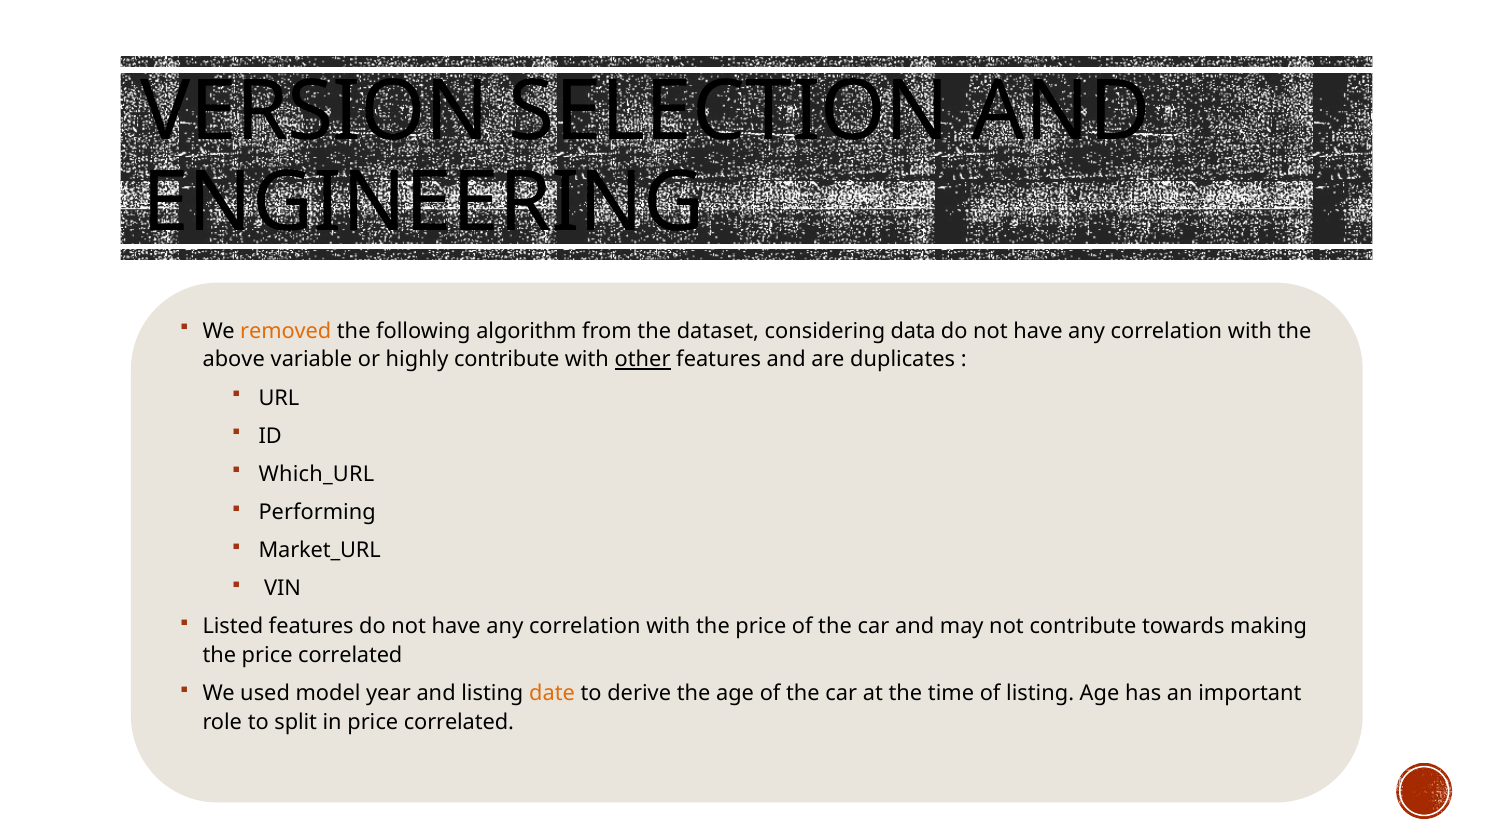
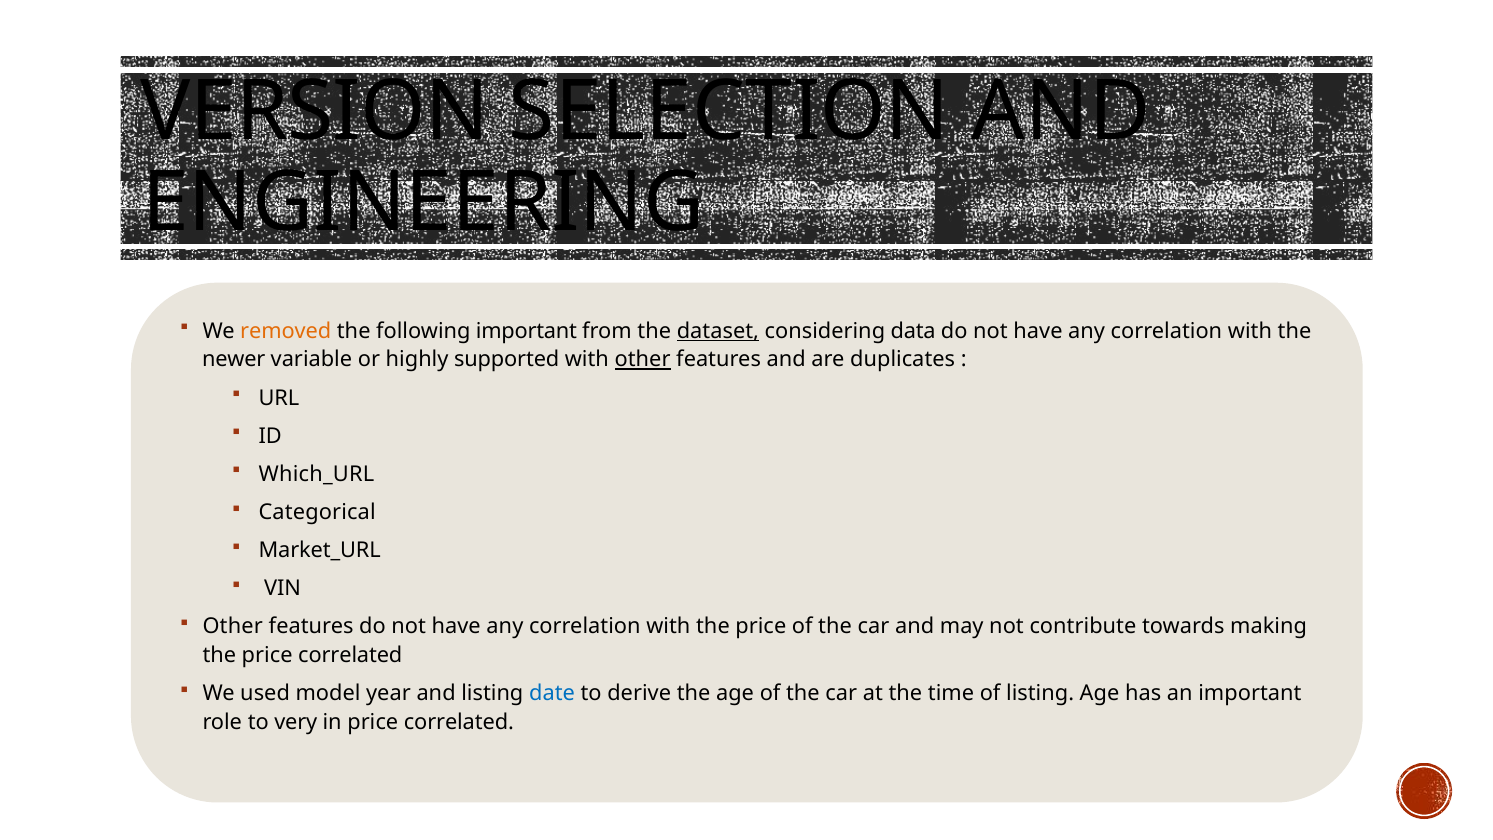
following algorithm: algorithm -> important
dataset underline: none -> present
above: above -> newer
highly contribute: contribute -> supported
Performing: Performing -> Categorical
Listed at (233, 627): Listed -> Other
date colour: orange -> blue
split: split -> very
